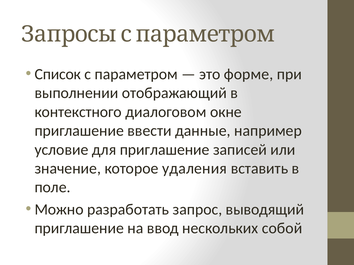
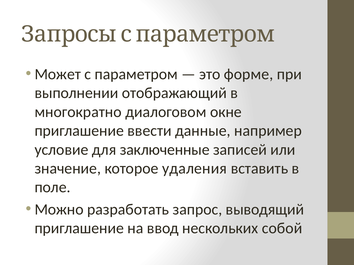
Список: Список -> Может
контекстного: контекстного -> многократно
для приглашение: приглашение -> заключенные
